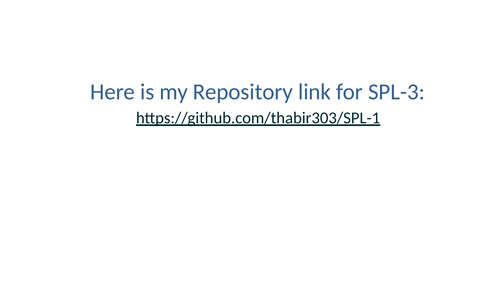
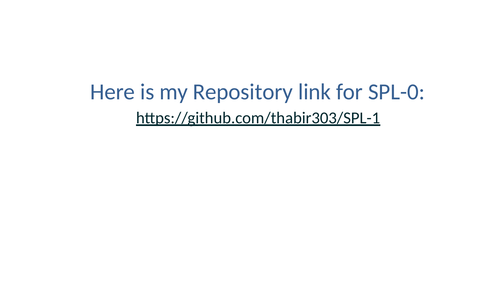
SPL-3: SPL-3 -> SPL-0
